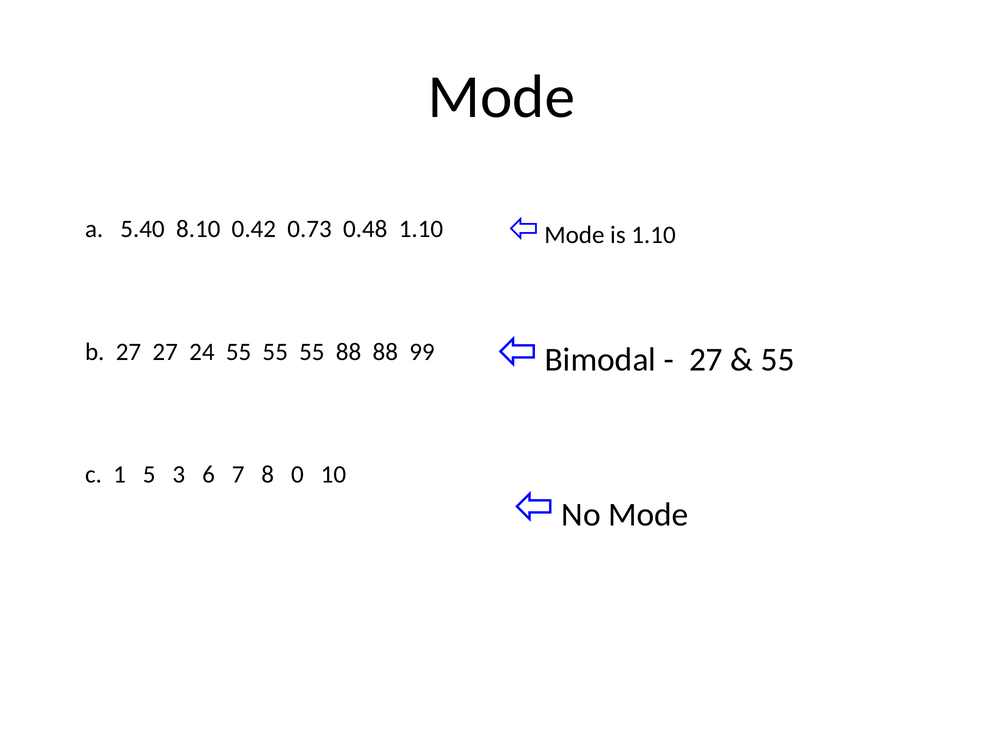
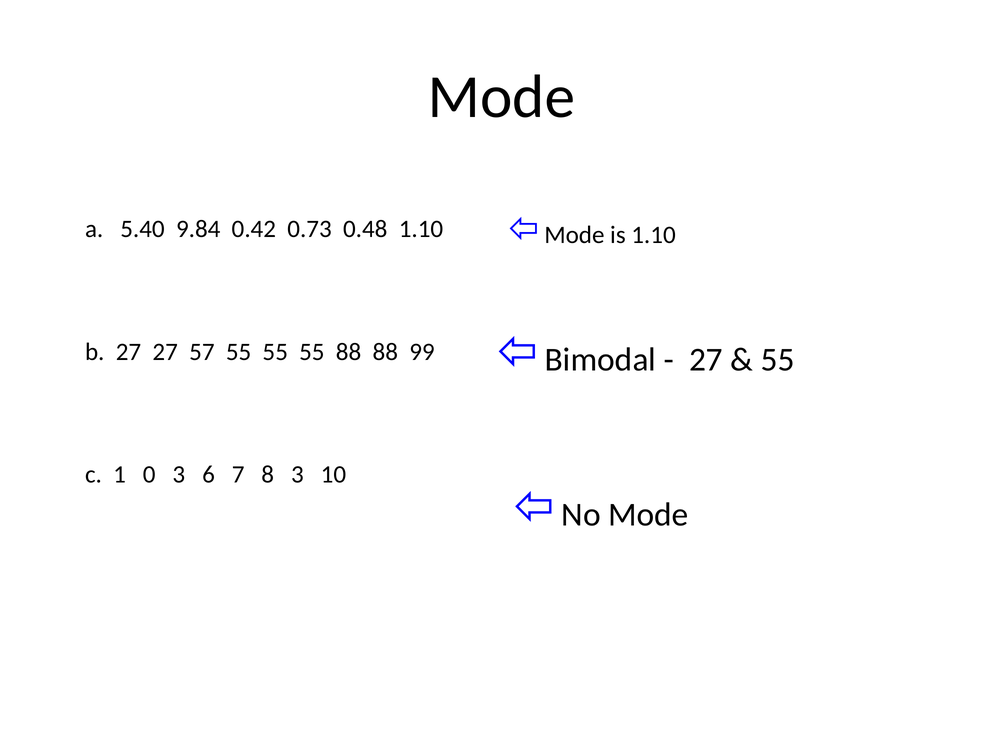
8.10: 8.10 -> 9.84
24: 24 -> 57
5: 5 -> 0
8 0: 0 -> 3
